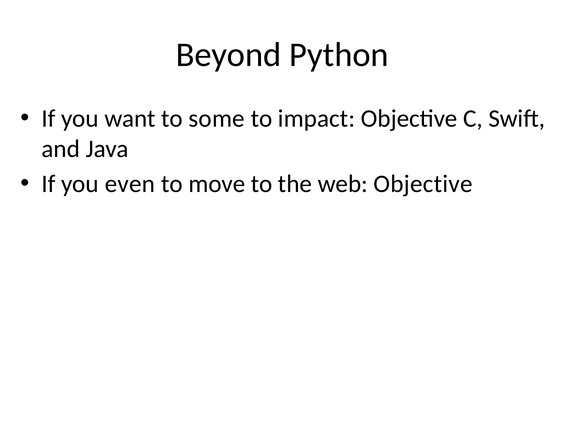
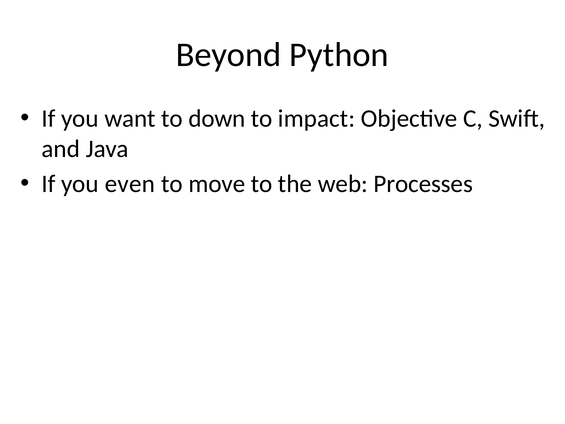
some: some -> down
web Objective: Objective -> Processes
